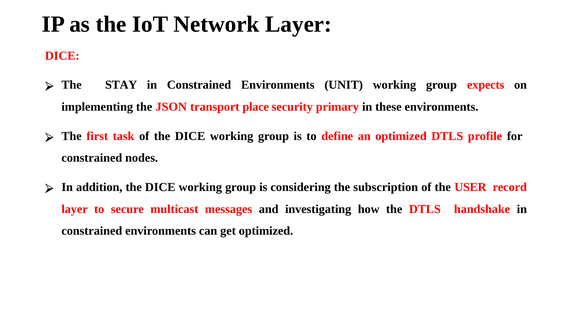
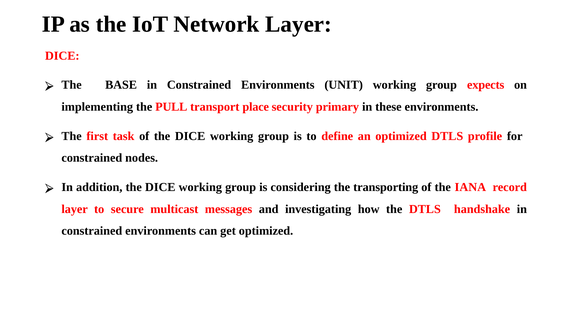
STAY: STAY -> BASE
JSON: JSON -> PULL
subscription: subscription -> transporting
USER: USER -> IANA
